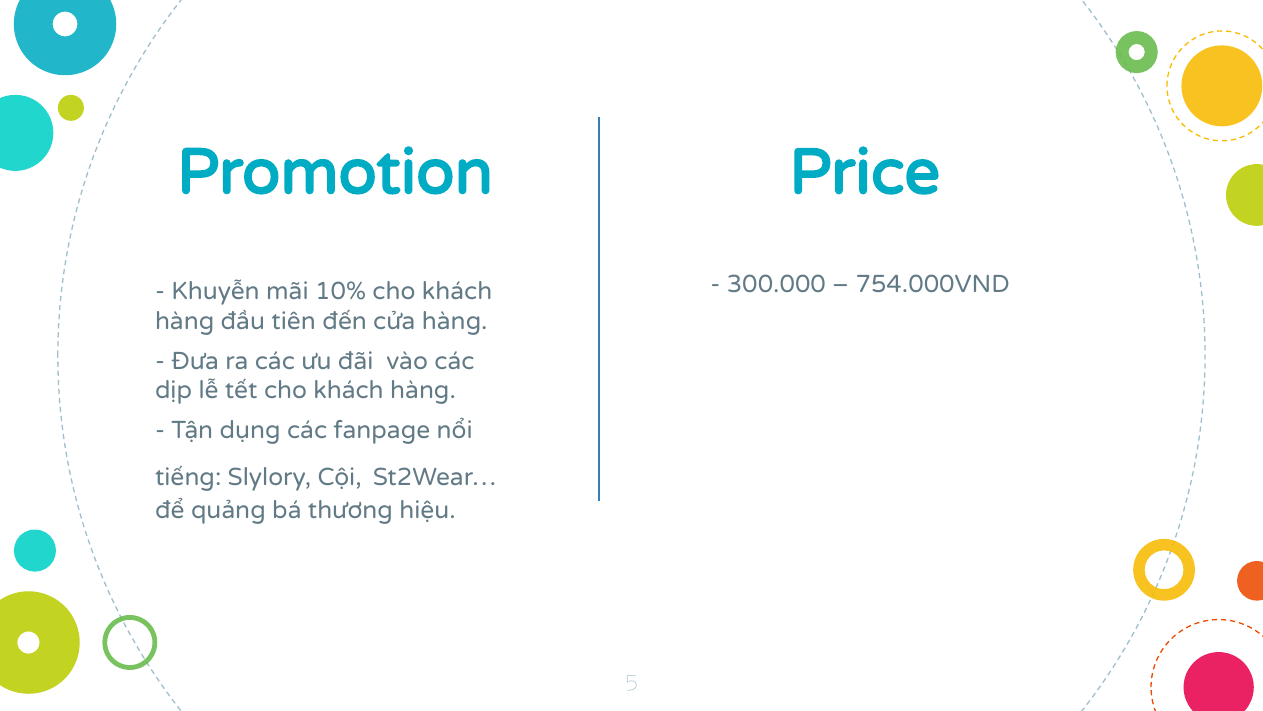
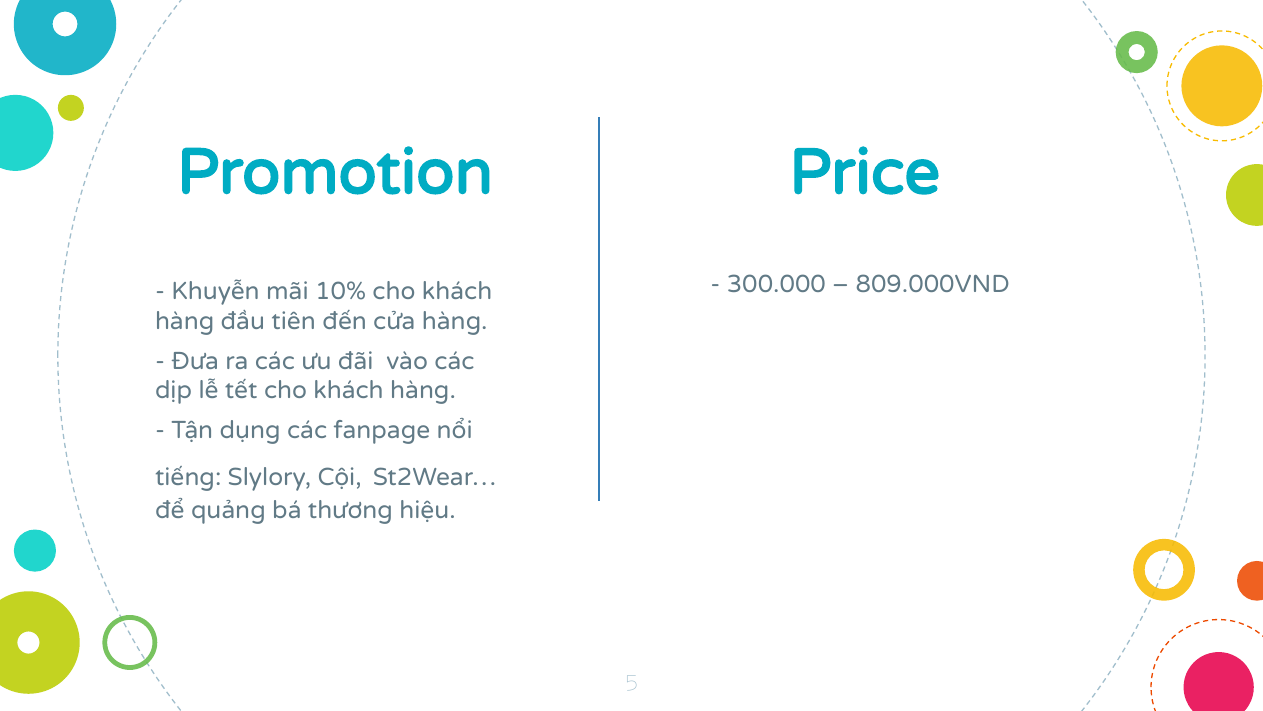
754.000VND: 754.000VND -> 809.000VND
